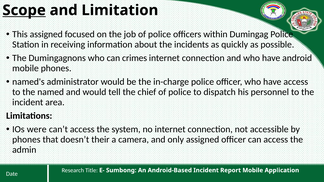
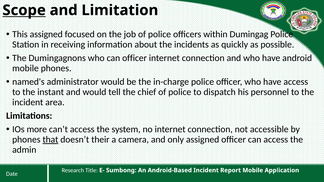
can crimes: crimes -> officer
named: named -> instant
were: were -> more
that underline: none -> present
